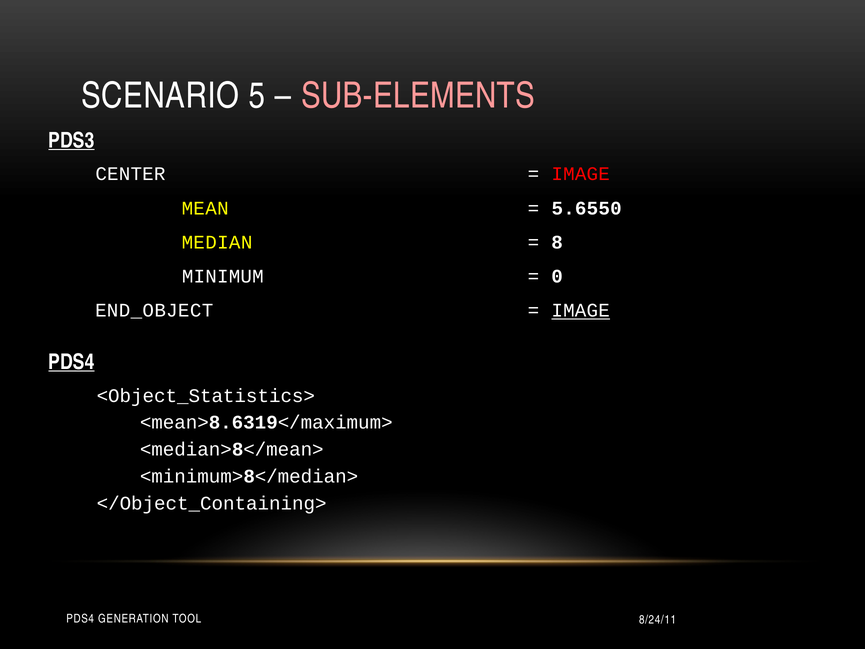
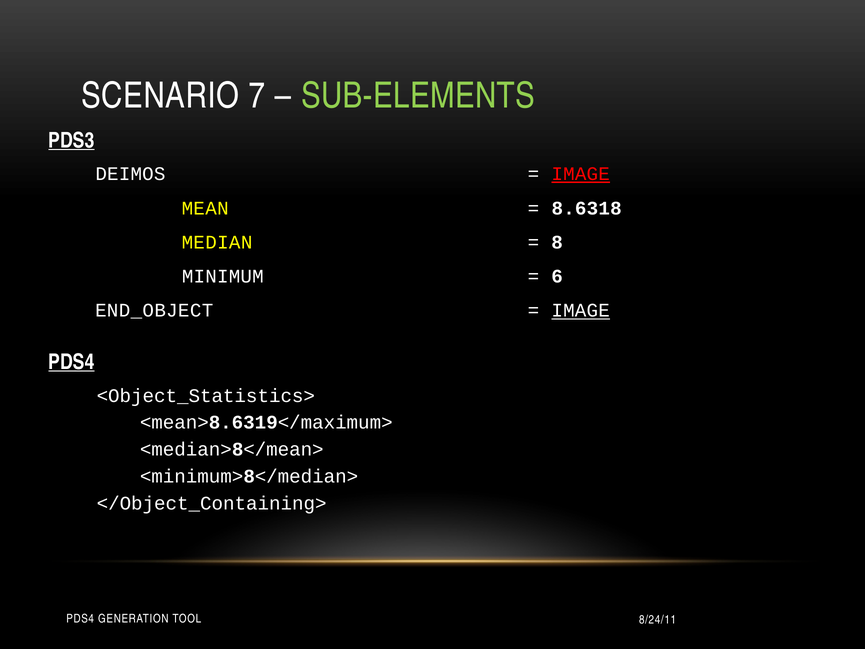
5: 5 -> 7
SUB-ELEMENTS colour: pink -> light green
CENTER: CENTER -> DEIMOS
IMAGE at (581, 174) underline: none -> present
5.6550: 5.6550 -> 8.6318
0: 0 -> 6
